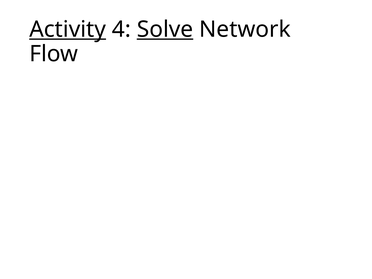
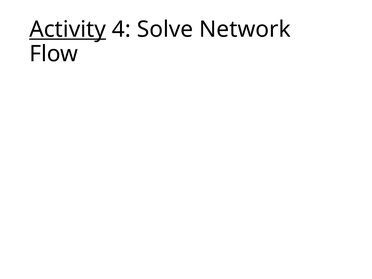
Solve underline: present -> none
